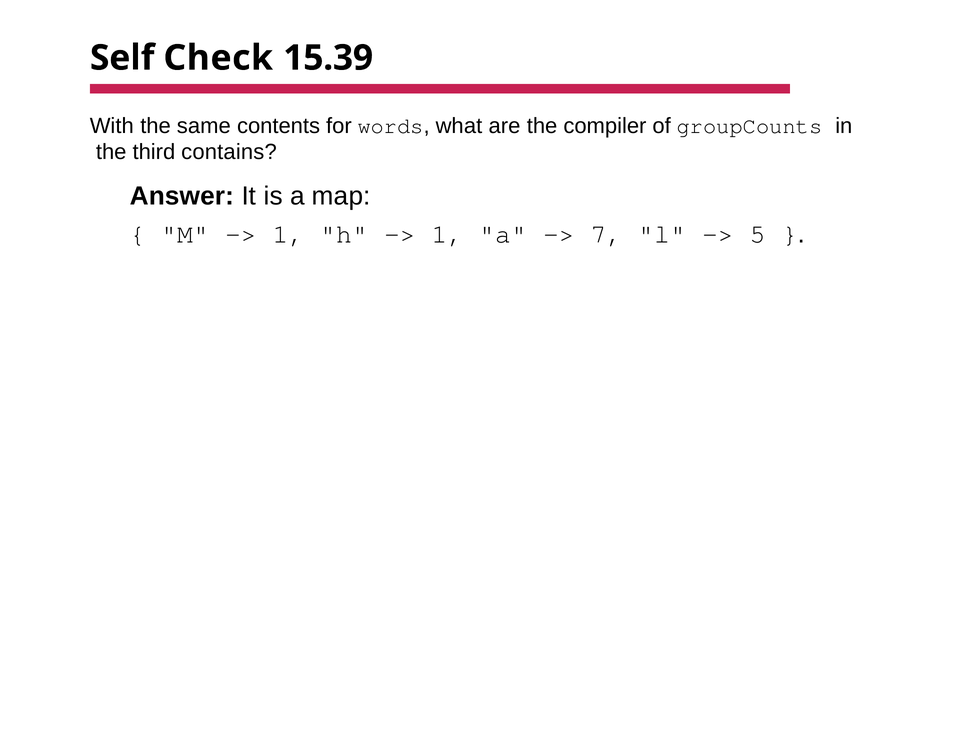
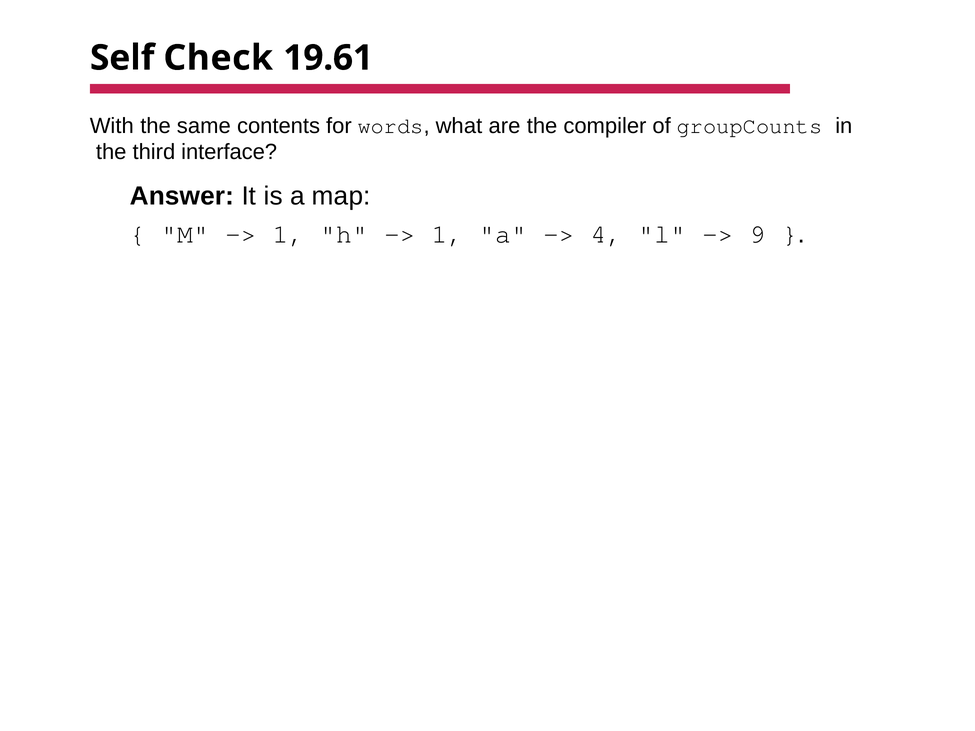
15.39: 15.39 -> 19.61
contains: contains -> interface
7: 7 -> 4
5: 5 -> 9
